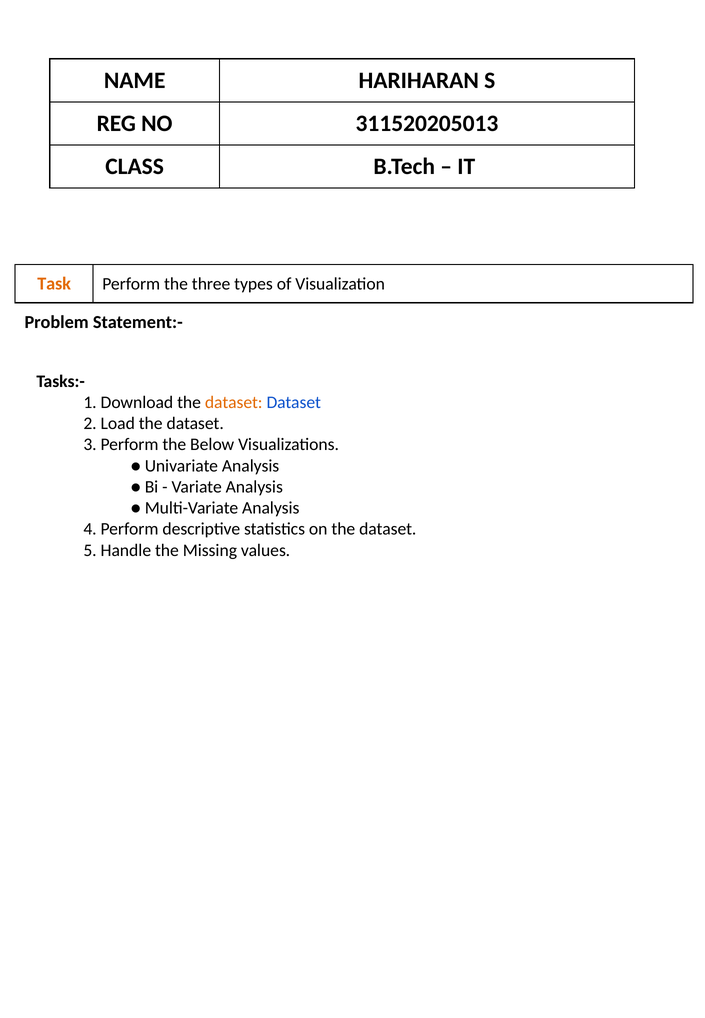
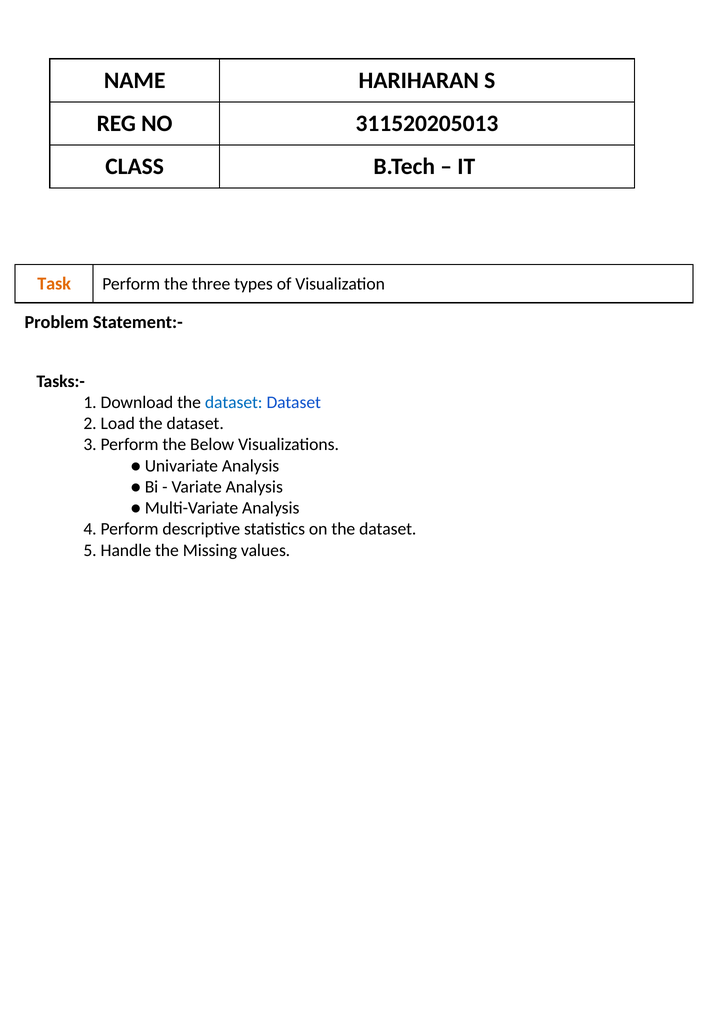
dataset at (234, 403) colour: orange -> blue
